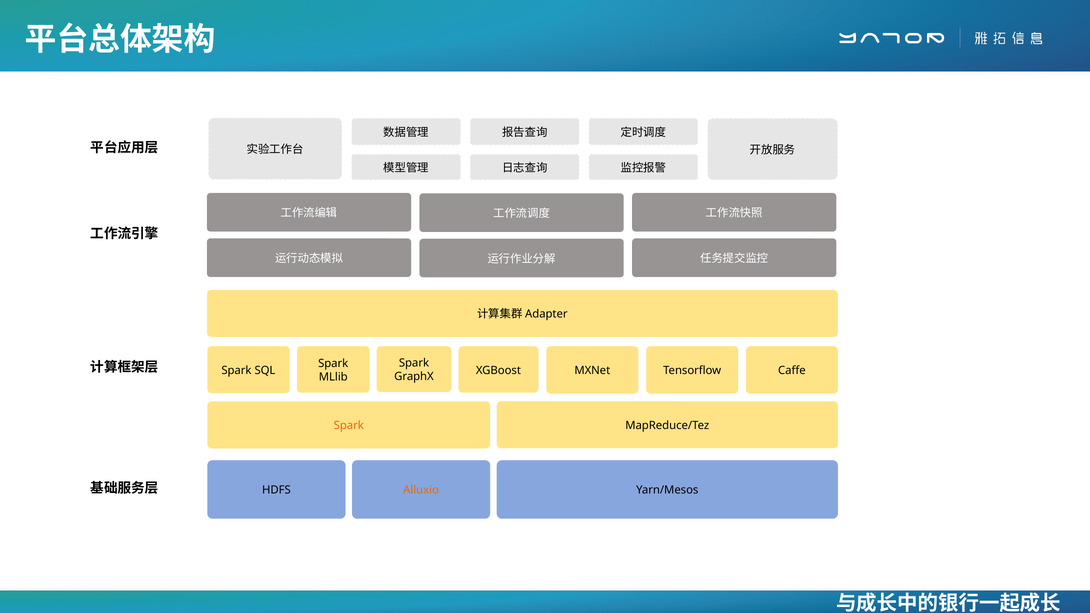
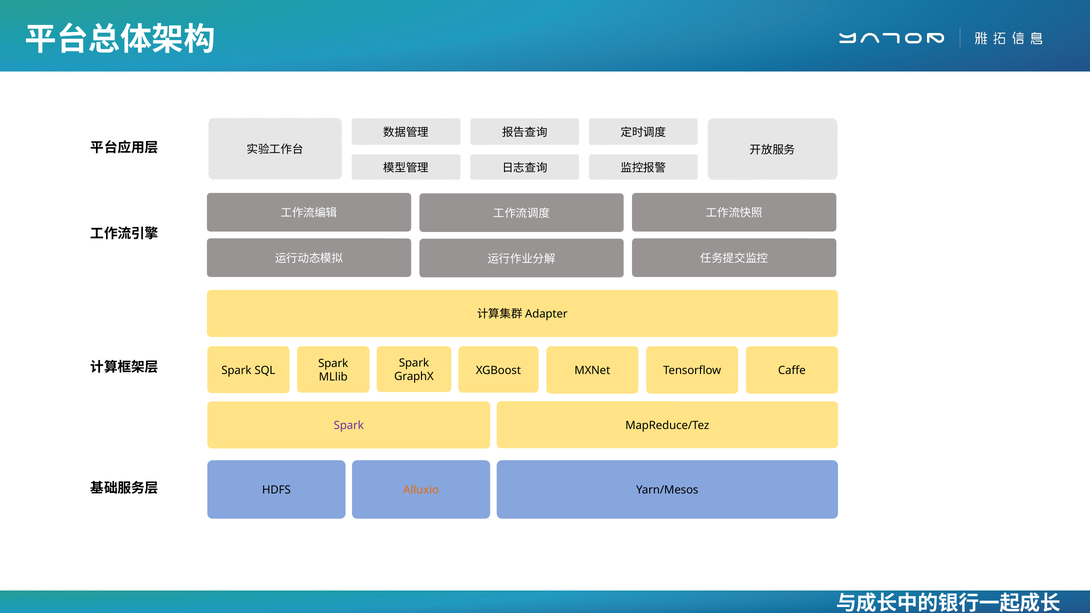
Spark at (349, 426) colour: orange -> purple
